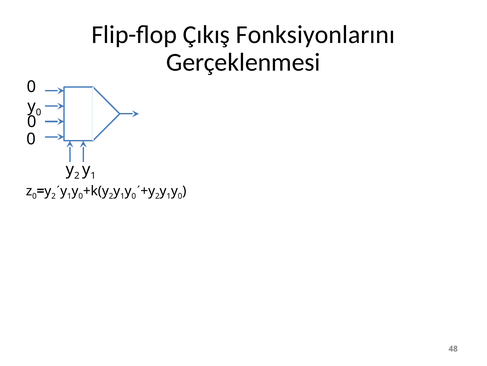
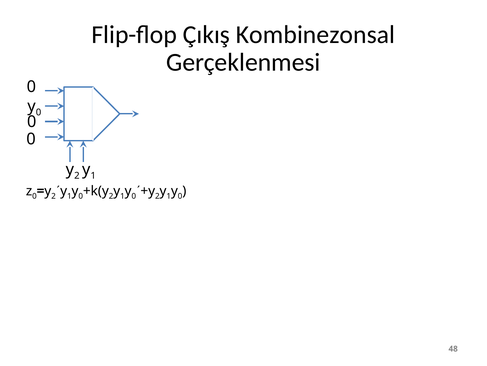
Fonksiyonlarını: Fonksiyonlarını -> Kombinezonsal
